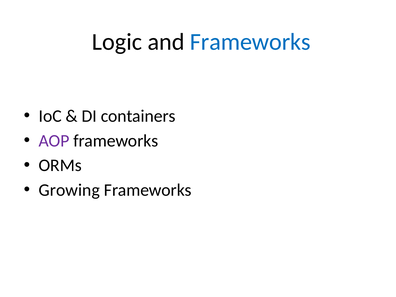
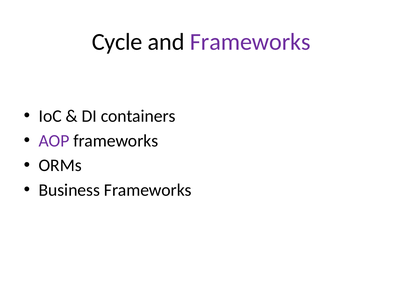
Logic: Logic -> Cycle
Frameworks at (250, 42) colour: blue -> purple
Growing: Growing -> Business
